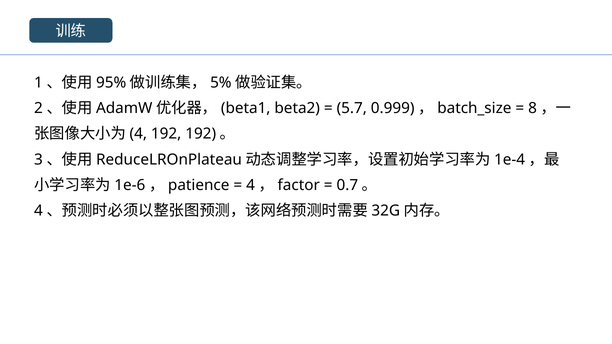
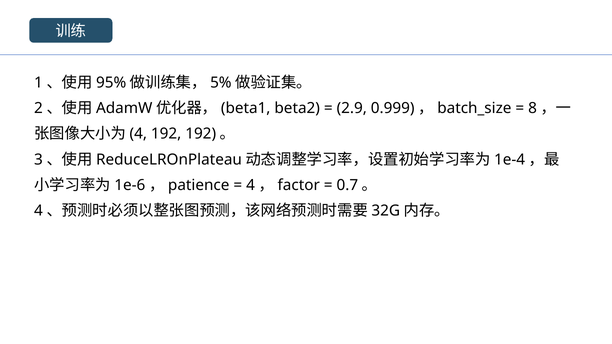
5.7: 5.7 -> 2.9
